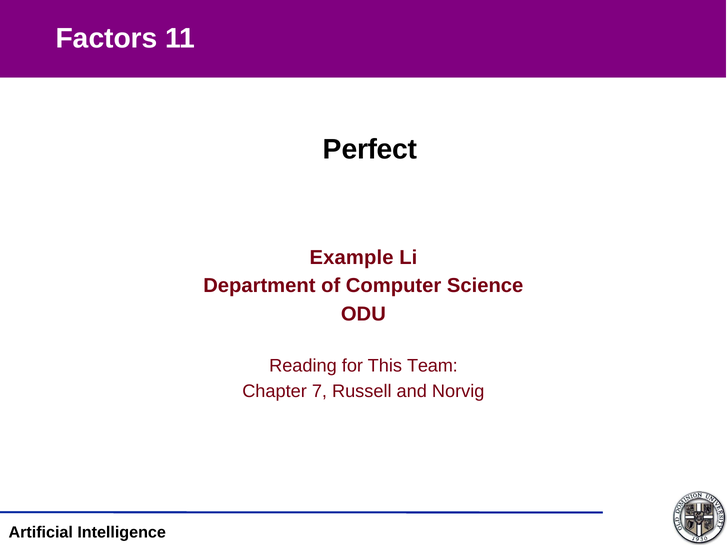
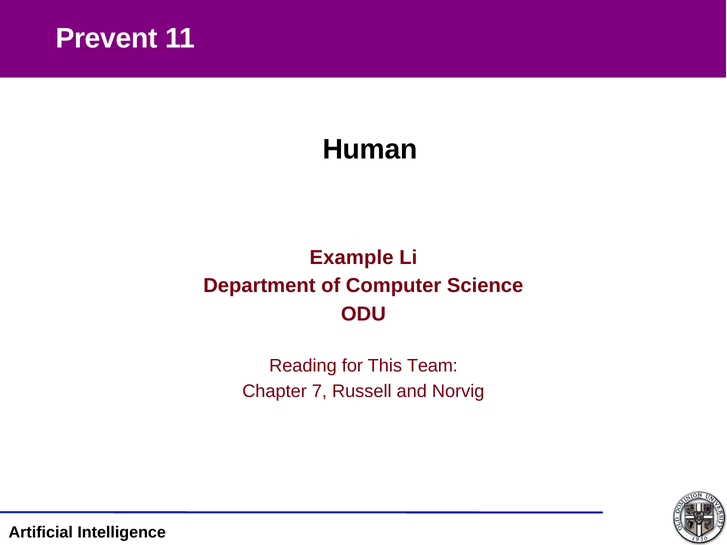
Factors: Factors -> Prevent
Perfect: Perfect -> Human
